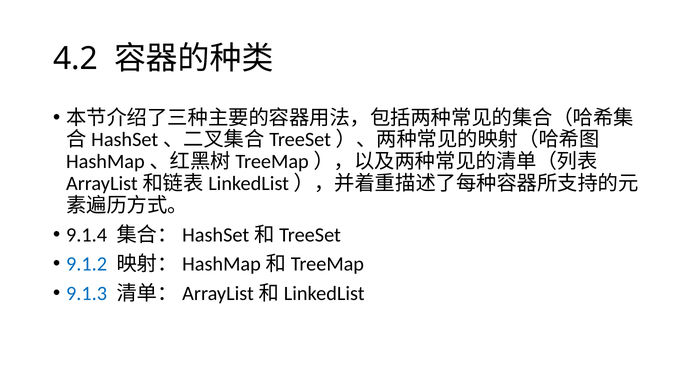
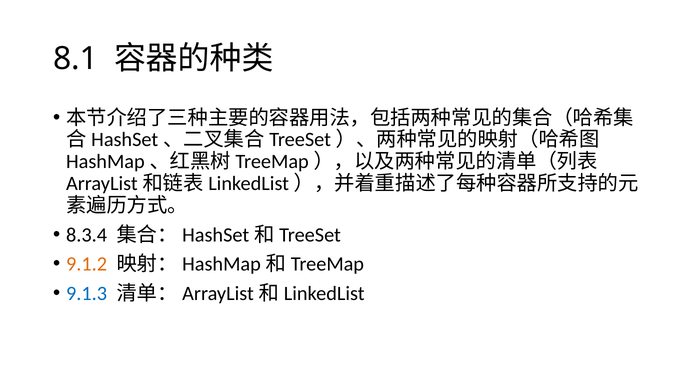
4.2: 4.2 -> 8.1
9.1.4: 9.1.4 -> 8.3.4
9.1.2 colour: blue -> orange
